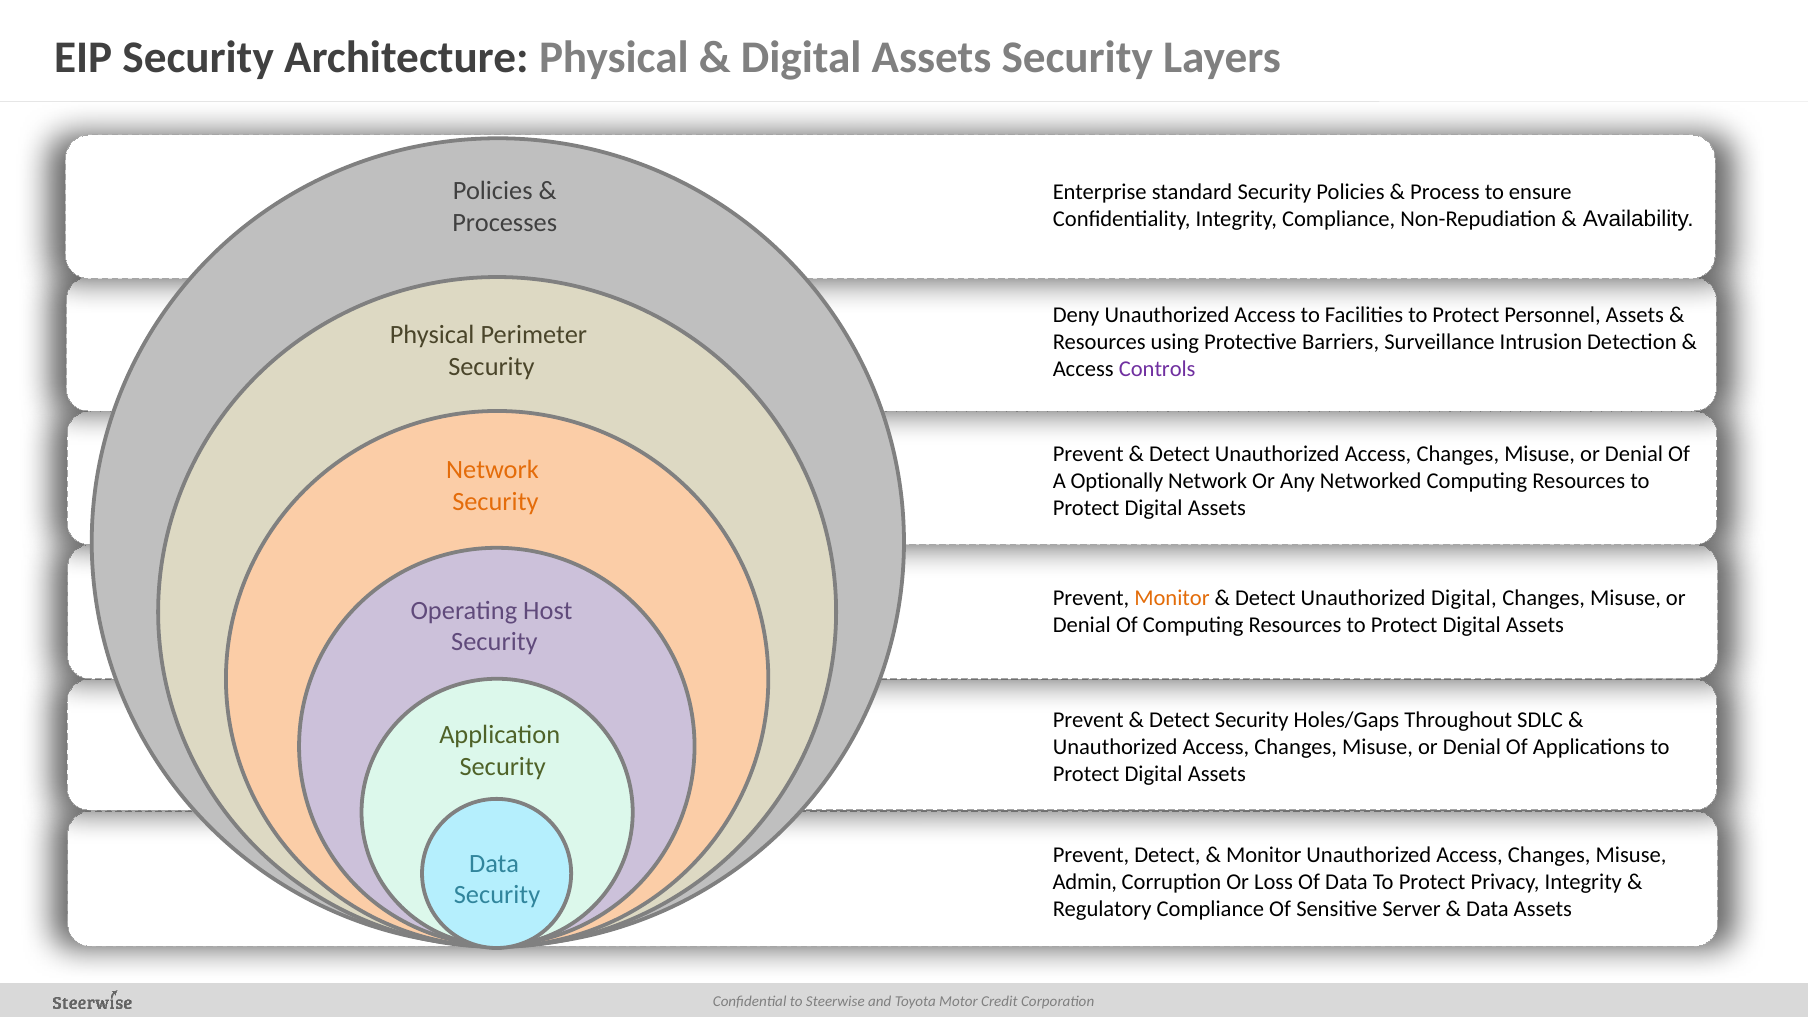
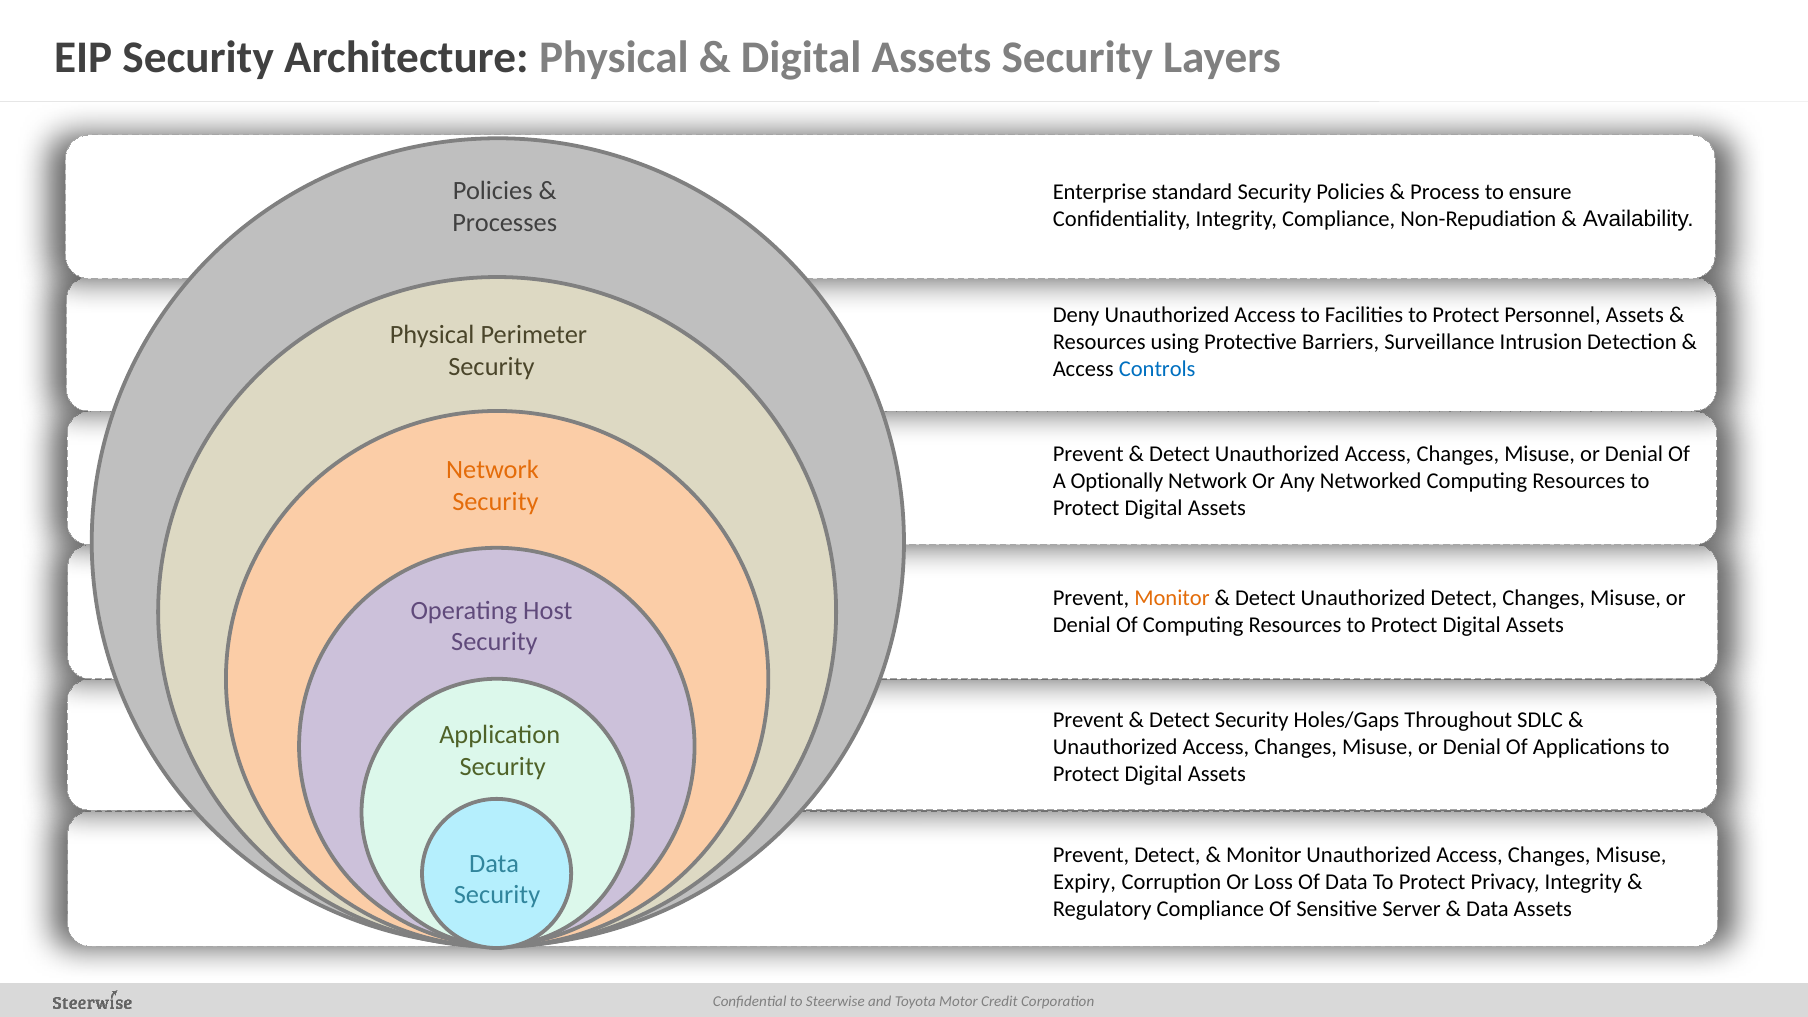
Controls colour: purple -> blue
Unauthorized Digital: Digital -> Detect
Admin: Admin -> Expiry
